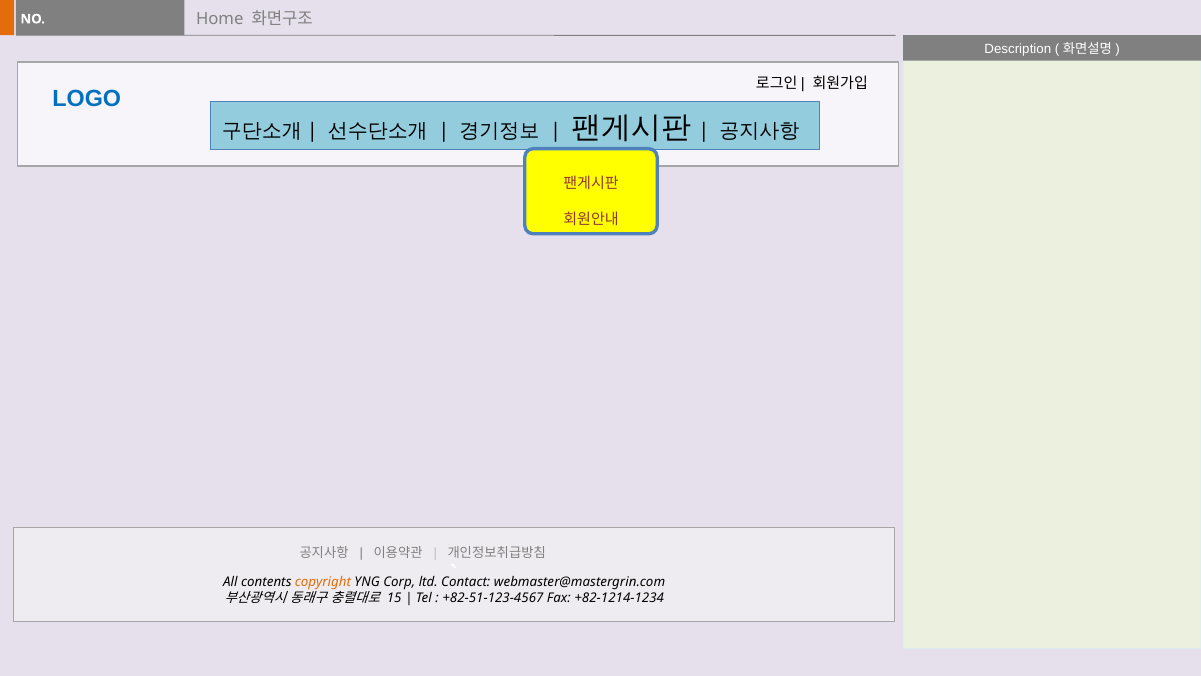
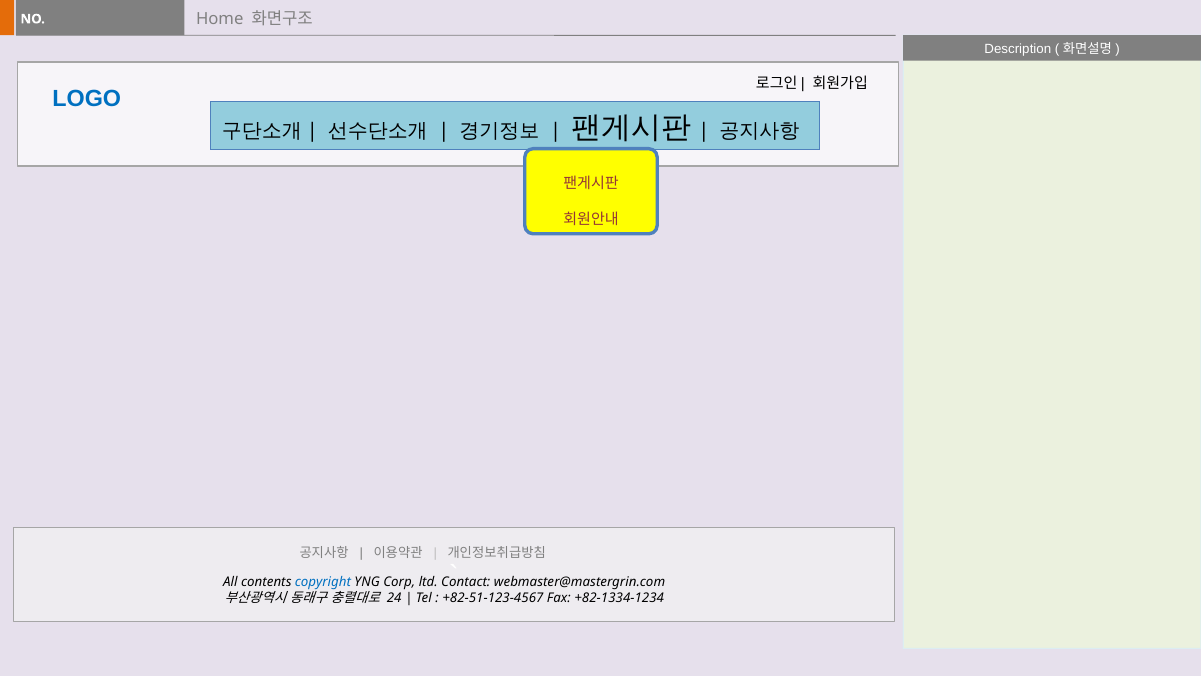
copyright colour: orange -> blue
15: 15 -> 24
+82-1214-1234: +82-1214-1234 -> +82-1334-1234
